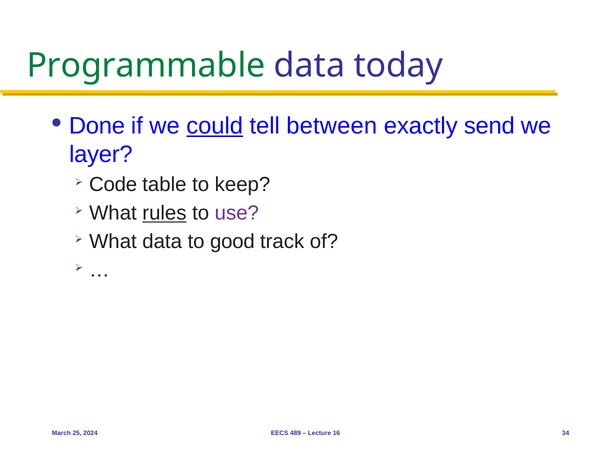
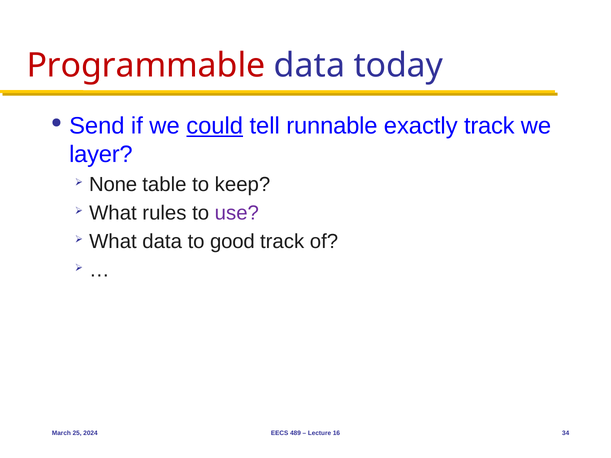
Programmable colour: green -> red
Done: Done -> Send
between: between -> runnable
exactly send: send -> track
Code: Code -> None
rules underline: present -> none
